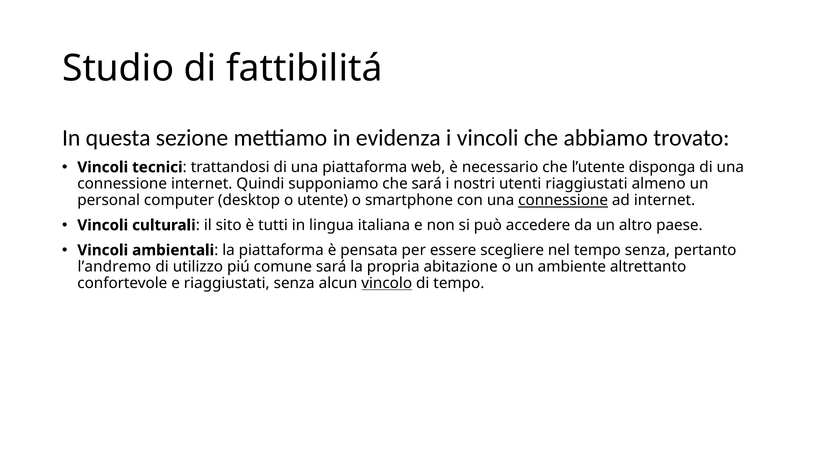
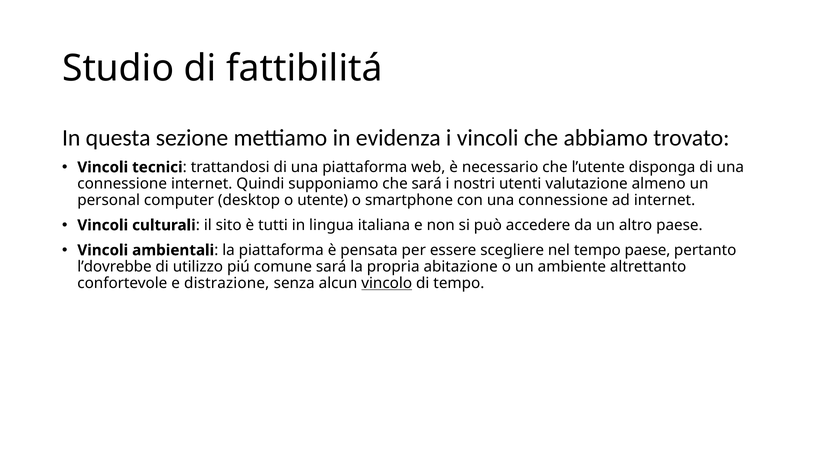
utenti riaggiustati: riaggiustati -> valutazione
connessione at (563, 200) underline: present -> none
tempo senza: senza -> paese
l’andremo: l’andremo -> l’dovrebbe
e riaggiustati: riaggiustati -> distrazione
